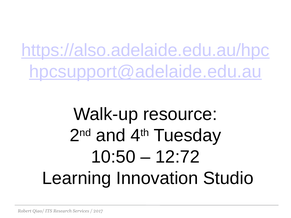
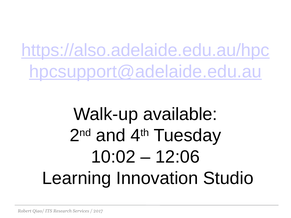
resource: resource -> available
10:50: 10:50 -> 10:02
12:72: 12:72 -> 12:06
